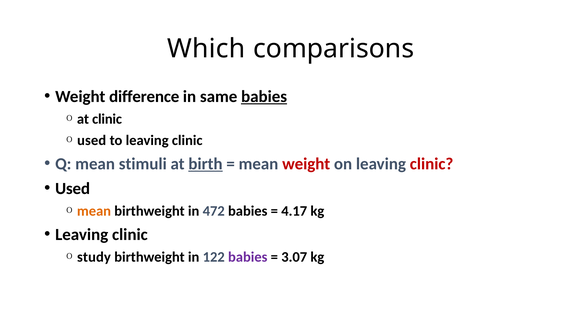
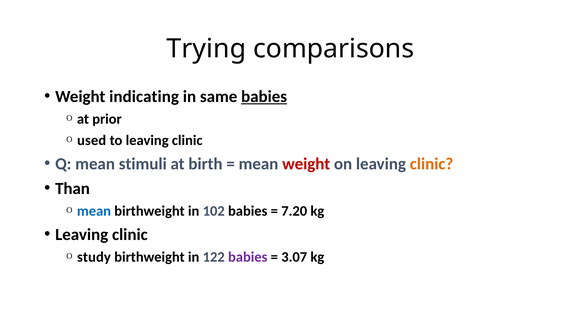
Which: Which -> Trying
difference: difference -> indicating
at clinic: clinic -> prior
birth underline: present -> none
clinic at (432, 164) colour: red -> orange
Used at (73, 189): Used -> Than
mean at (94, 211) colour: orange -> blue
472: 472 -> 102
4.17: 4.17 -> 7.20
